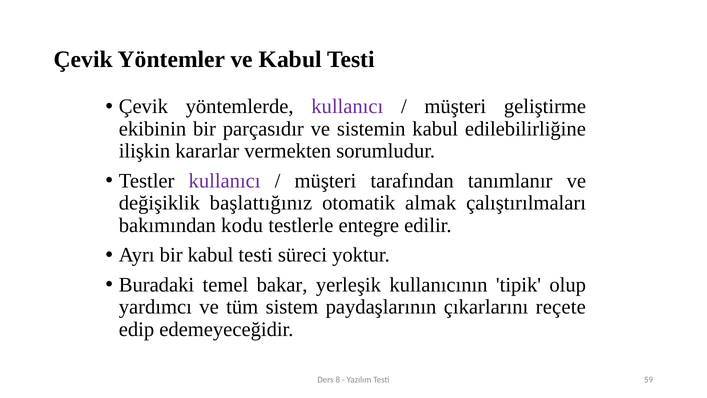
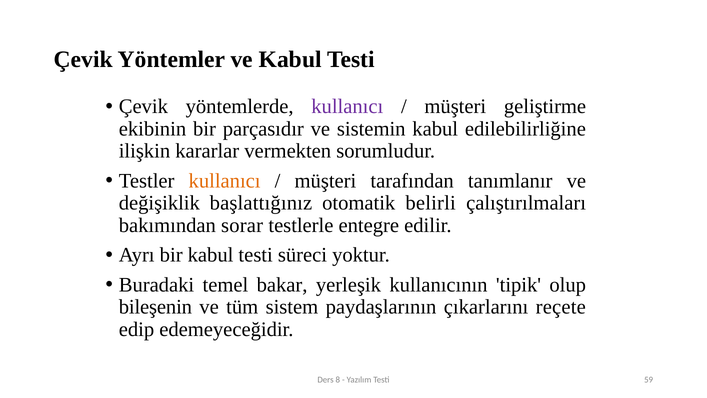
kullanıcı at (225, 181) colour: purple -> orange
almak: almak -> belirli
kodu: kodu -> sorar
yardımcı: yardımcı -> bileşenin
